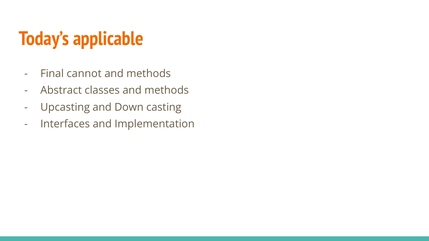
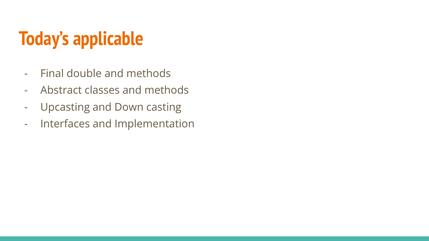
cannot: cannot -> double
